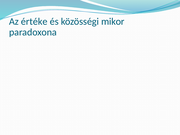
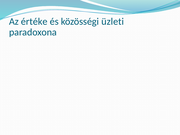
mikor: mikor -> üzleti
